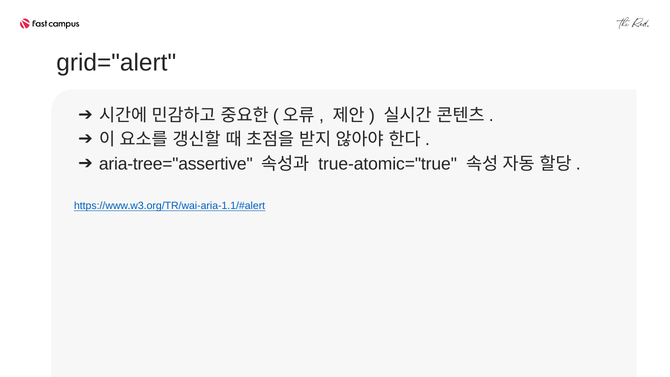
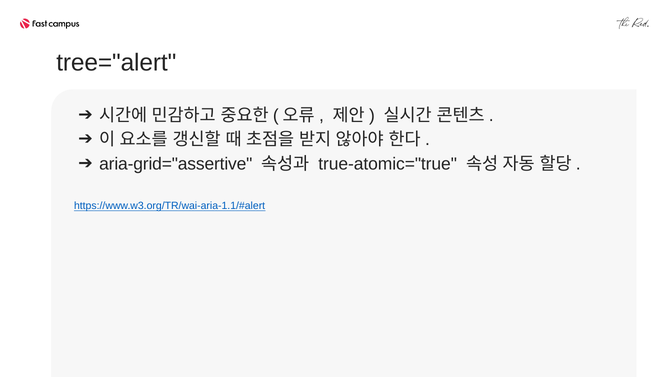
grid="alert: grid="alert -> tree="alert
aria-tree="assertive: aria-tree="assertive -> aria-grid="assertive
